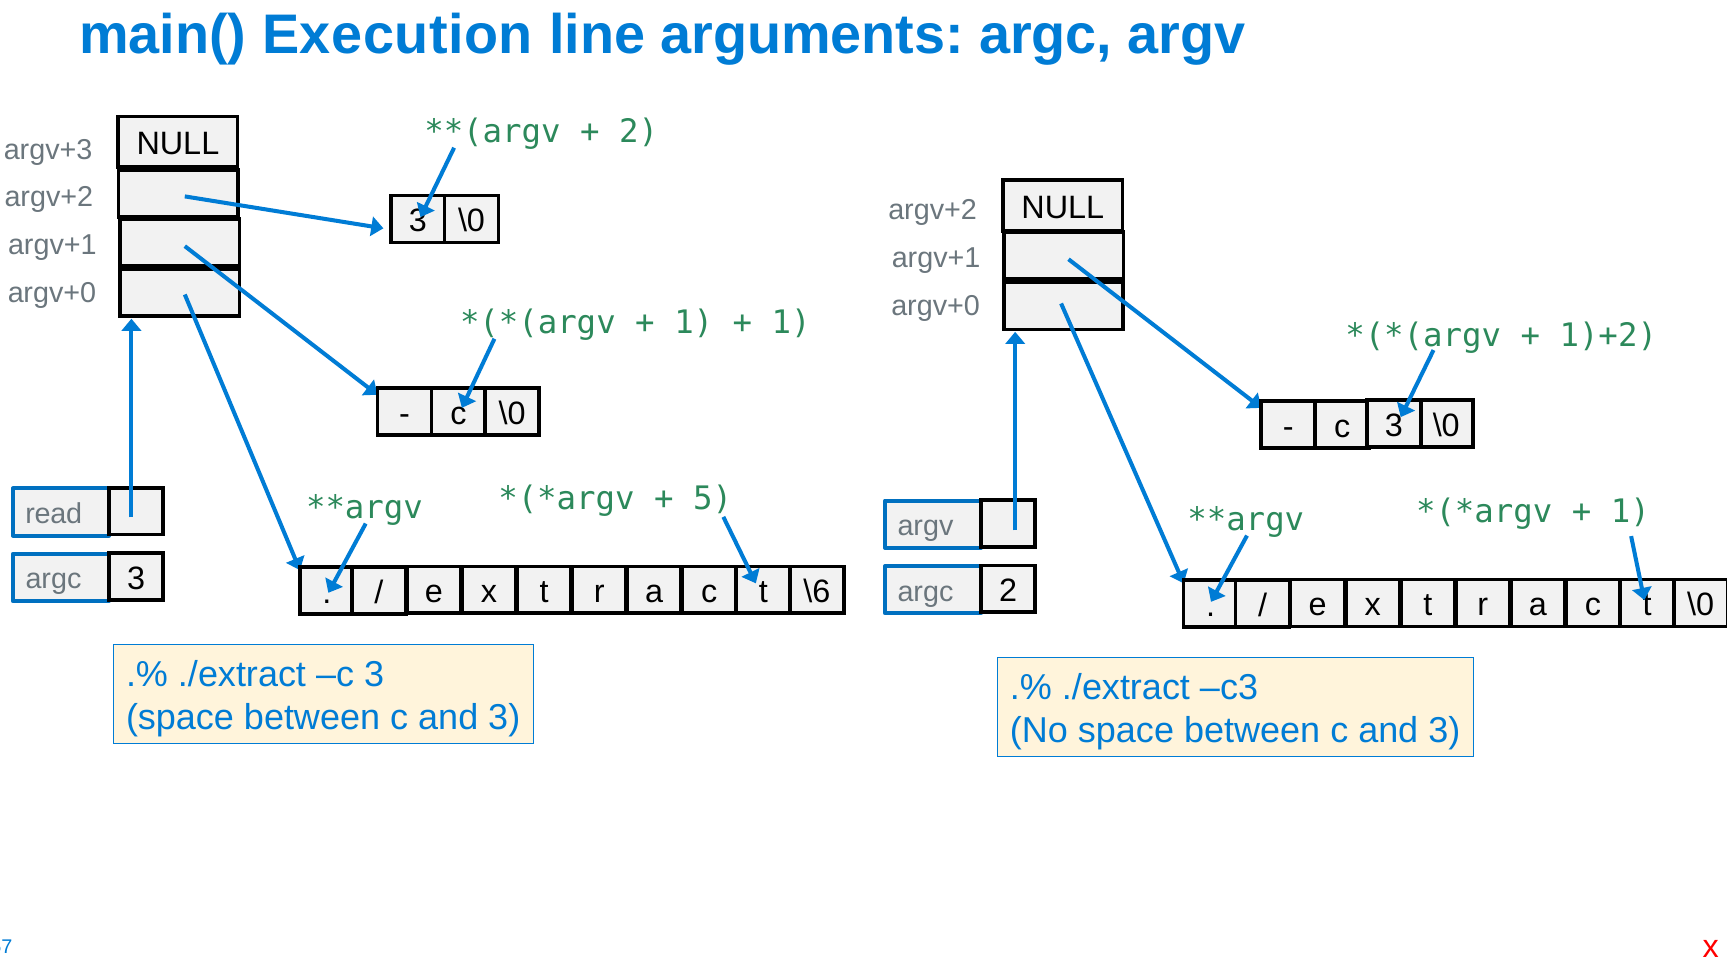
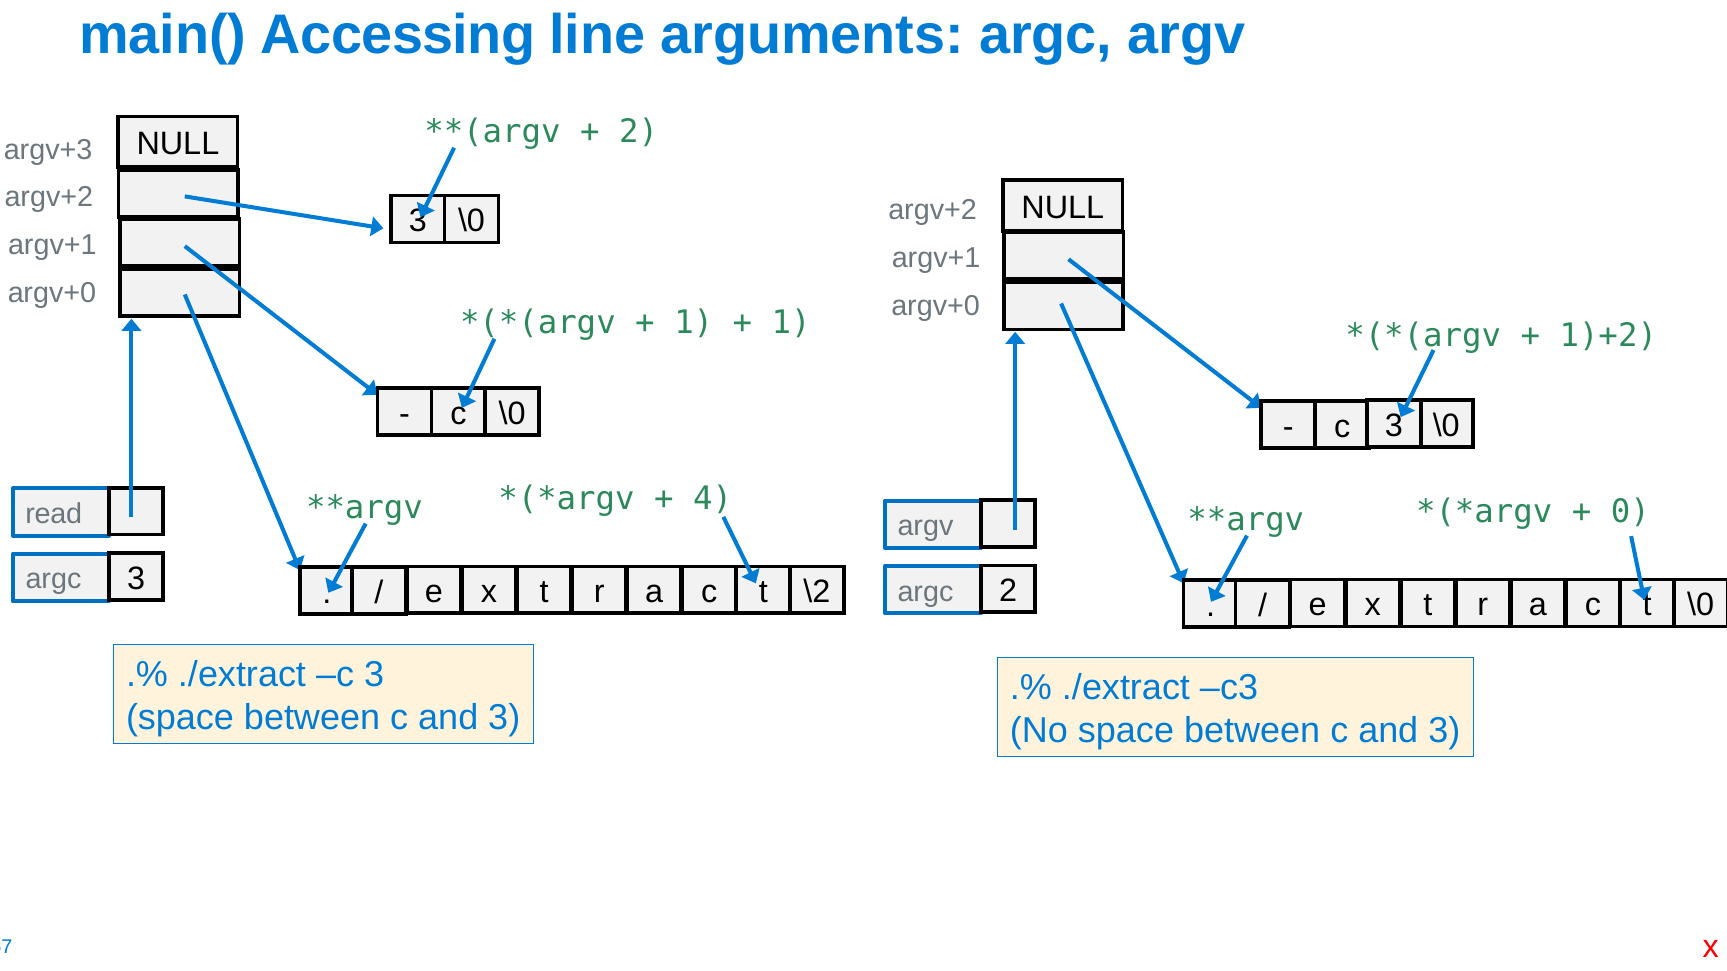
Execution: Execution -> Accessing
5: 5 -> 4
1 at (1630, 512): 1 -> 0
\6: \6 -> \2
